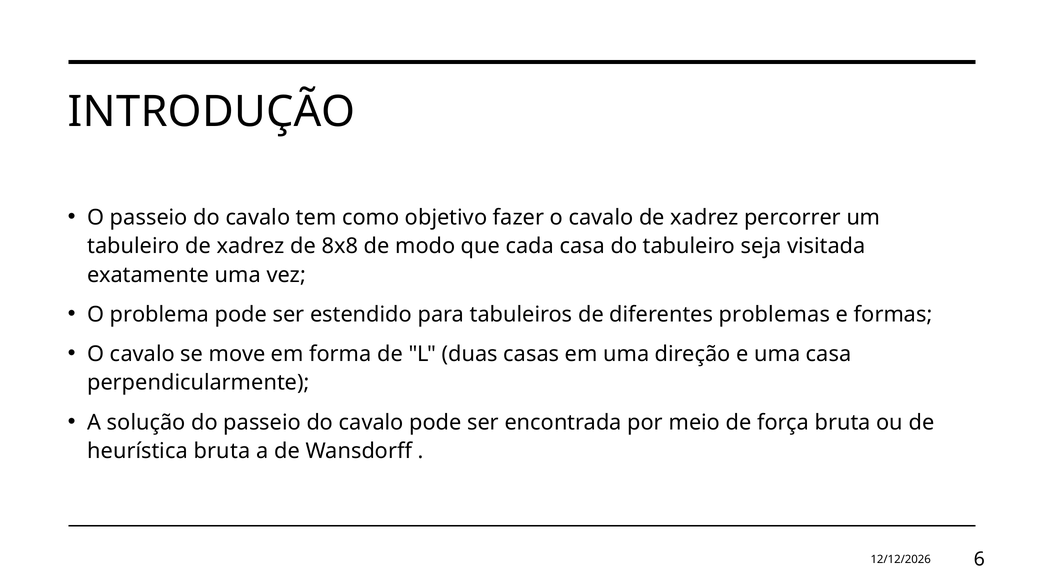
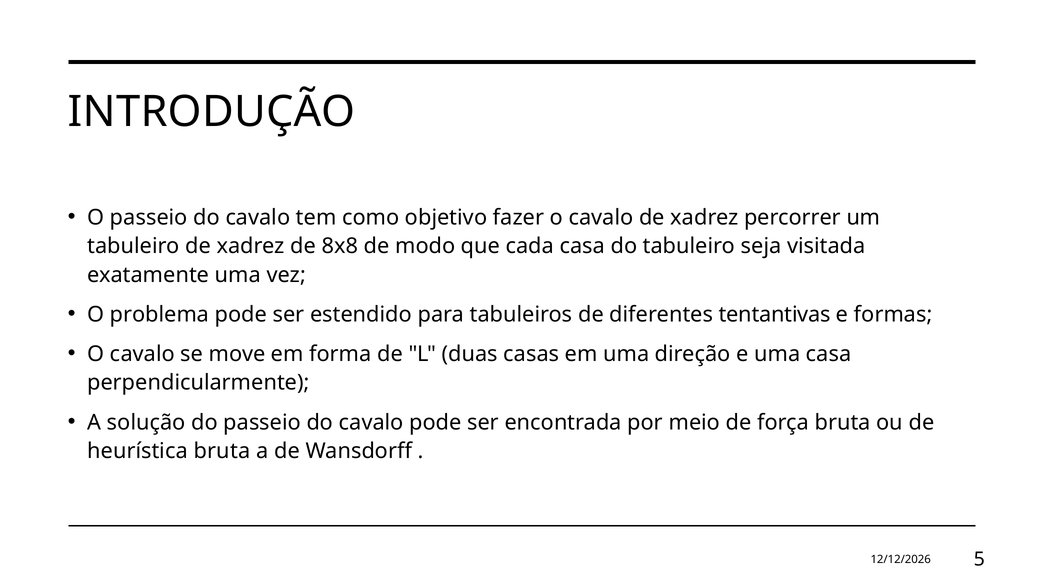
problemas: problemas -> tentantivas
6: 6 -> 5
